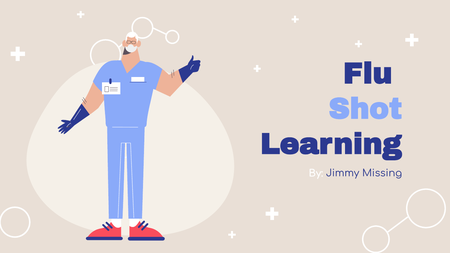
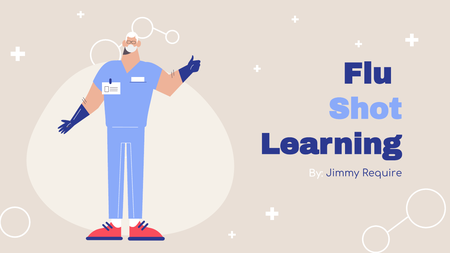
Missing: Missing -> Require
